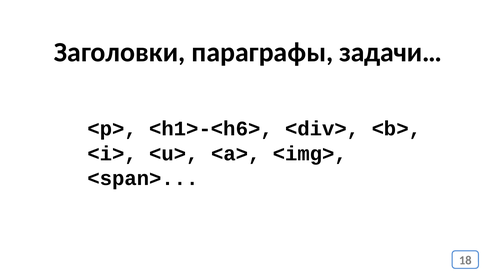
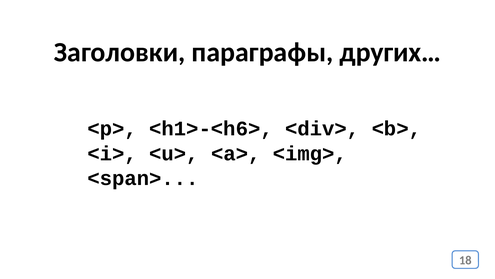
задачи…: задачи… -> других…
